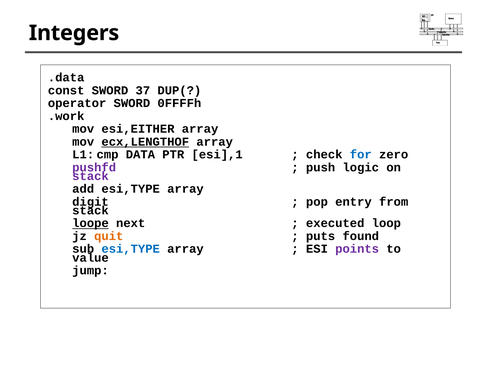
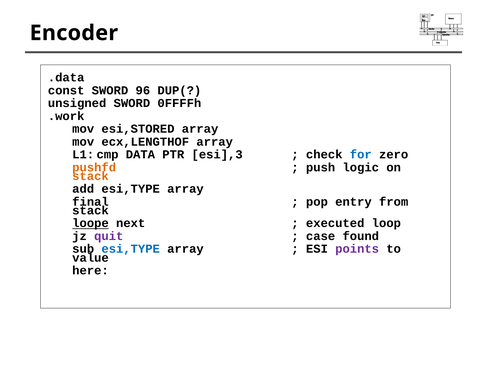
Integers: Integers -> Encoder
37: 37 -> 96
operator: operator -> unsigned
esi,EITHER: esi,EITHER -> esi,STORED
ecx,LENGTHOF underline: present -> none
esi],1: esi],1 -> esi],3
pushfd colour: purple -> orange
stack at (90, 176) colour: purple -> orange
digit: digit -> final
quit colour: orange -> purple
puts: puts -> case
jump: jump -> here
